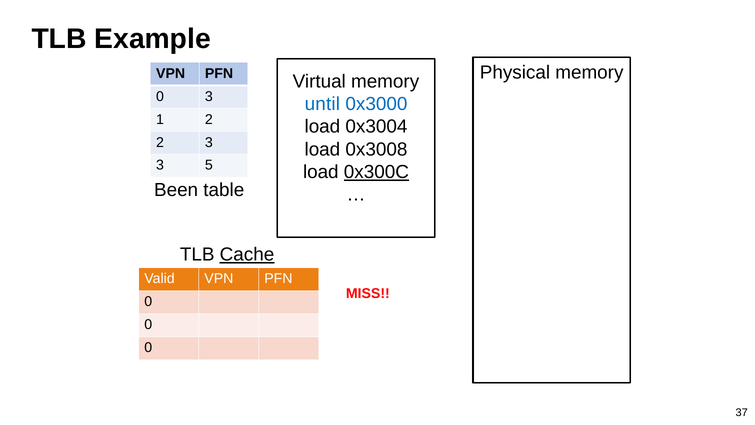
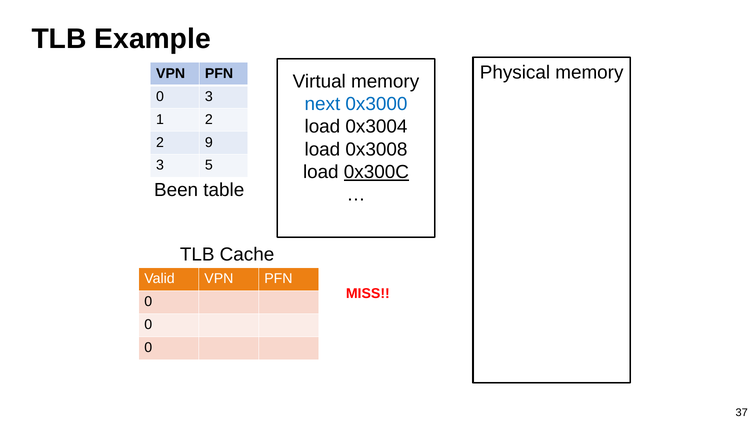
until: until -> next
2 3: 3 -> 9
Cache underline: present -> none
